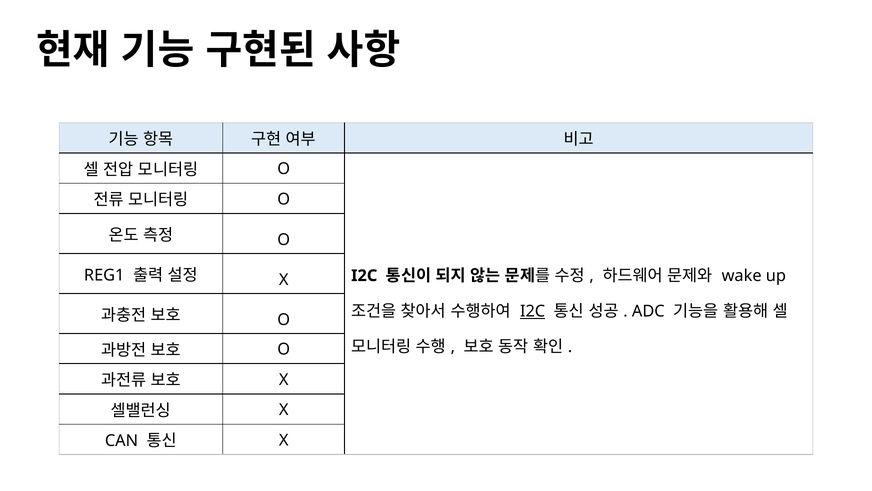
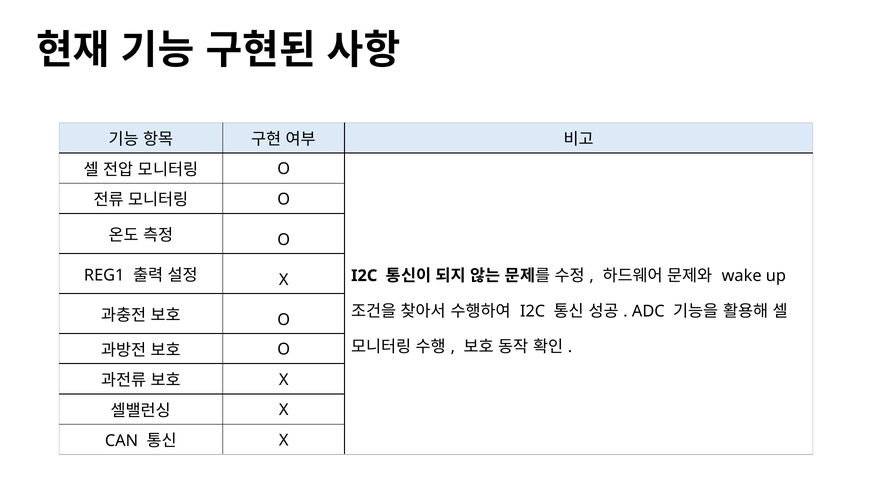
I2C at (533, 311) underline: present -> none
